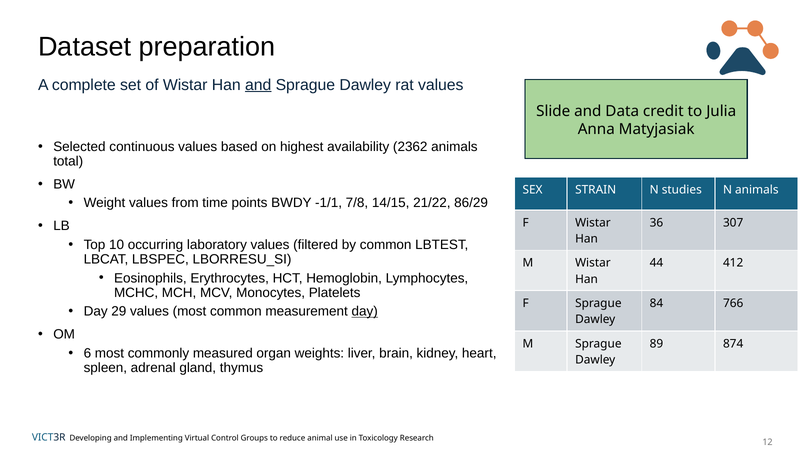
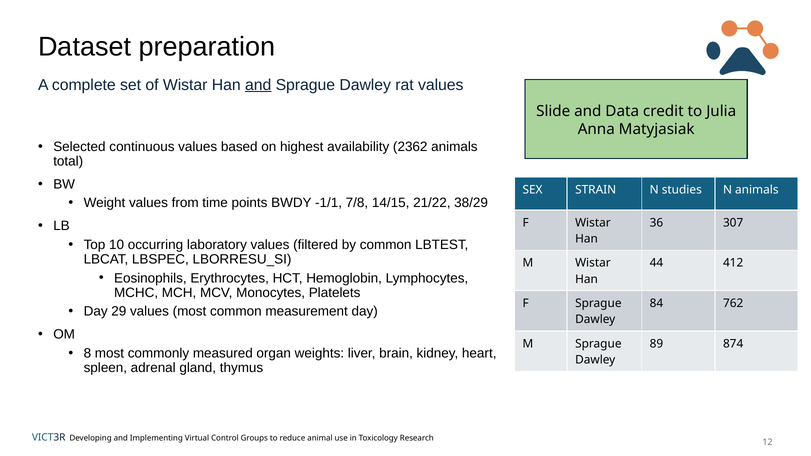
86/29: 86/29 -> 38/29
766: 766 -> 762
day at (365, 312) underline: present -> none
6: 6 -> 8
